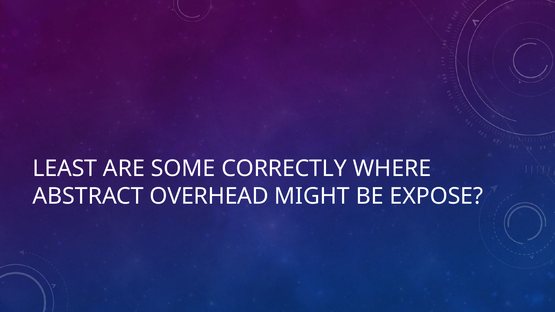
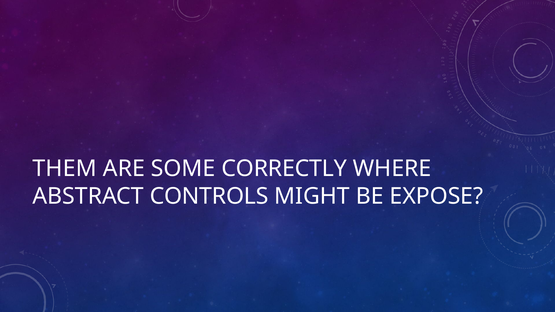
LEAST: LEAST -> THEM
OVERHEAD: OVERHEAD -> CONTROLS
